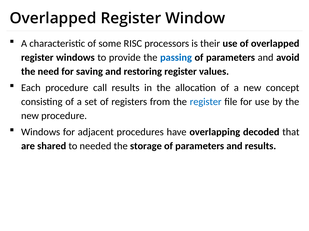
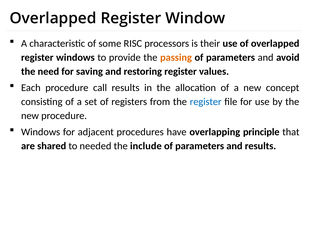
passing colour: blue -> orange
decoded: decoded -> principle
storage: storage -> include
